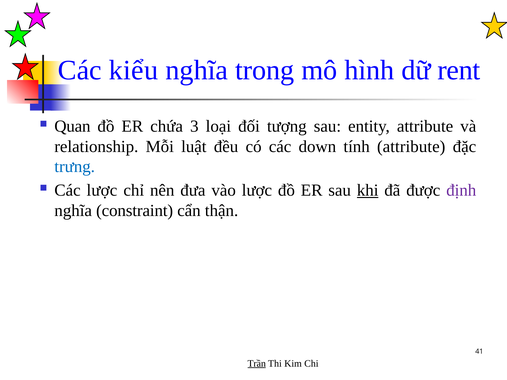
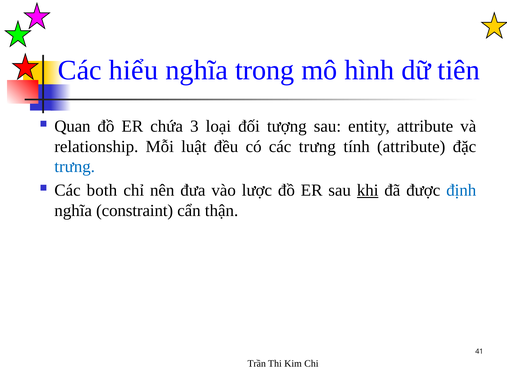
kiểu: kiểu -> hiểu
rent: rent -> tiên
các down: down -> trưng
Các lược: lược -> both
định colour: purple -> blue
Trần underline: present -> none
